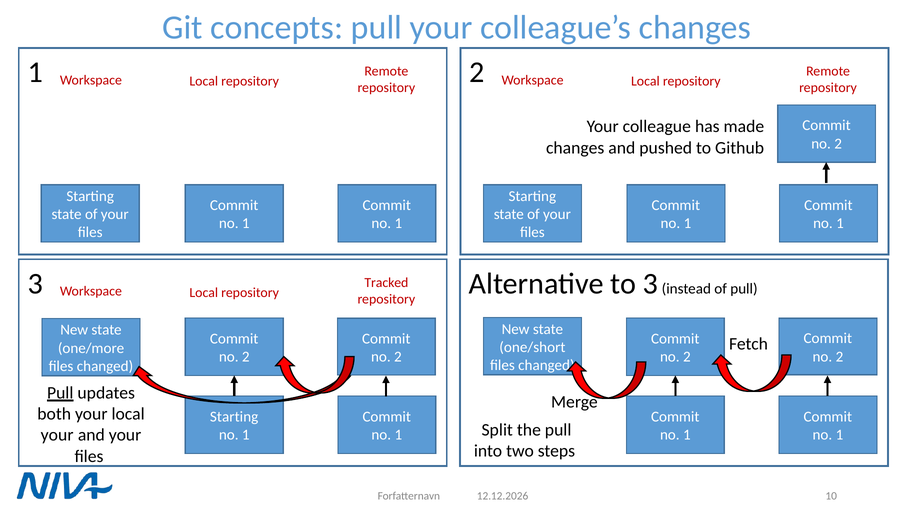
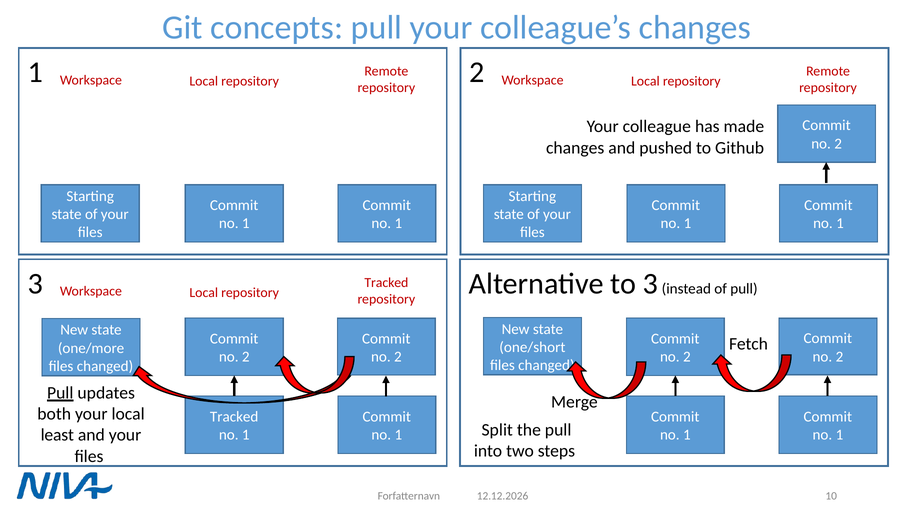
Starting at (234, 417): Starting -> Tracked
your at (57, 436): your -> least
